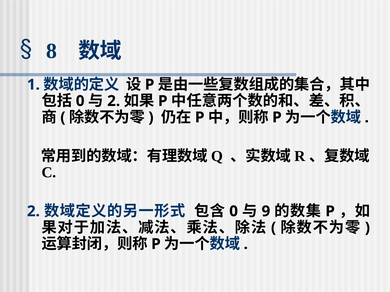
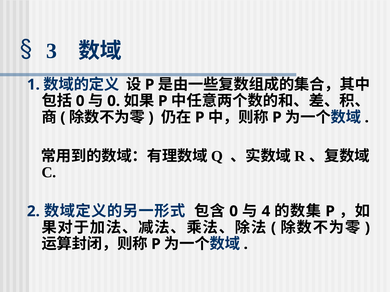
8: 8 -> 3
2 at (114, 101): 2 -> 0
9: 9 -> 4
